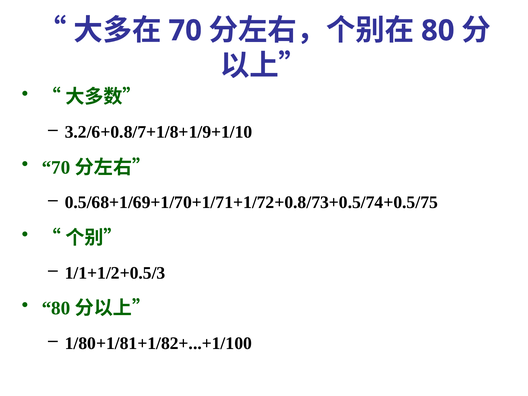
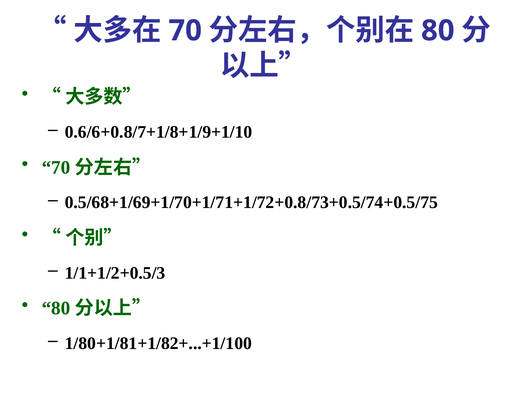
3.2/6+0.8/7+1/8+1/9+1/10: 3.2/6+0.8/7+1/8+1/9+1/10 -> 0.6/6+0.8/7+1/8+1/9+1/10
